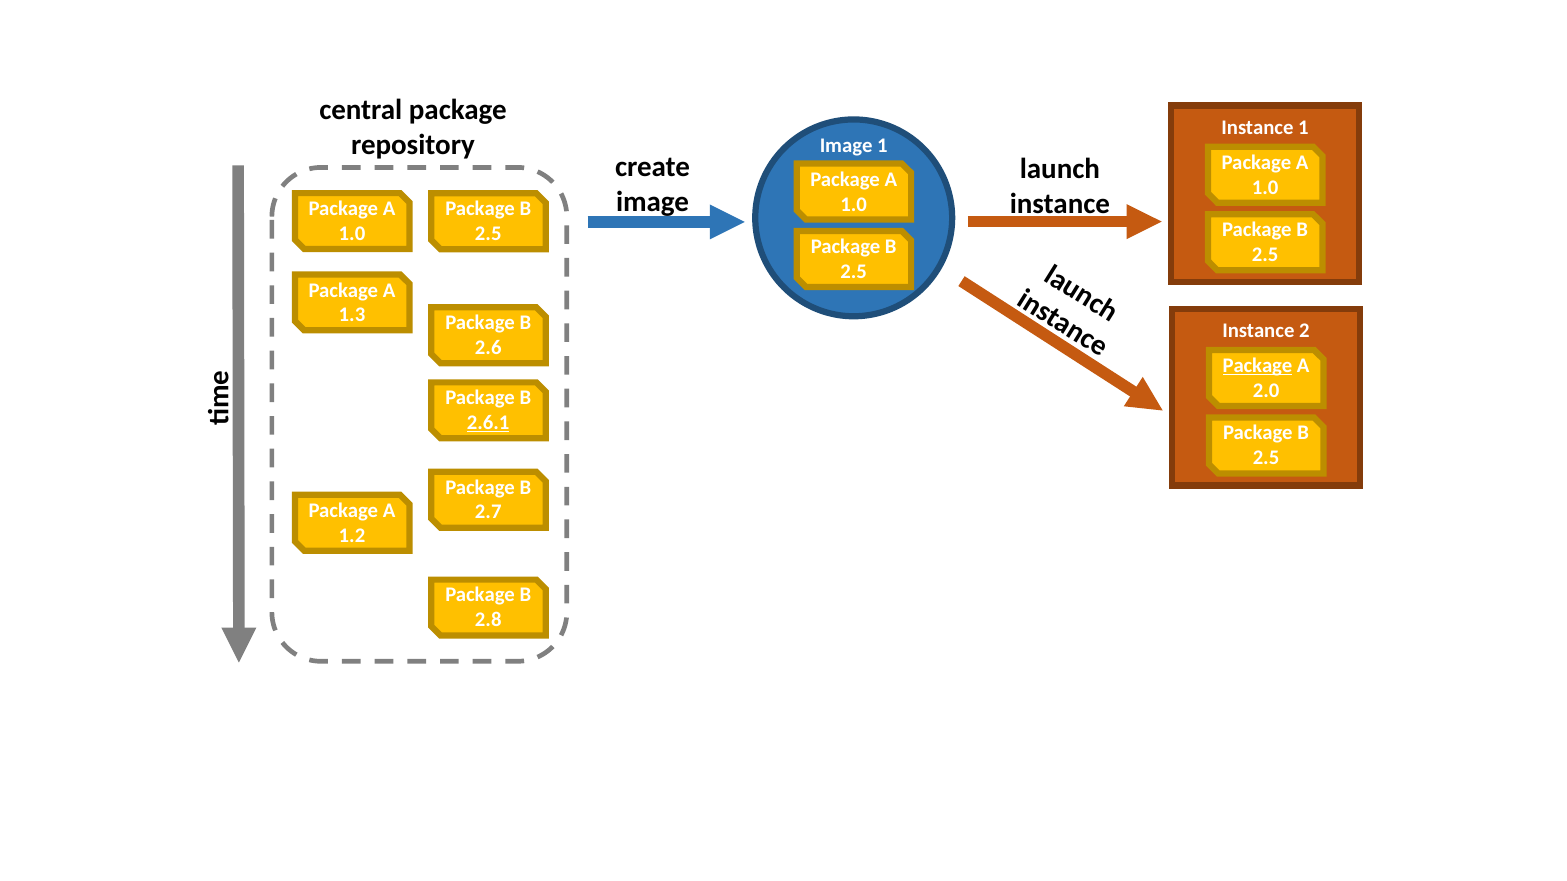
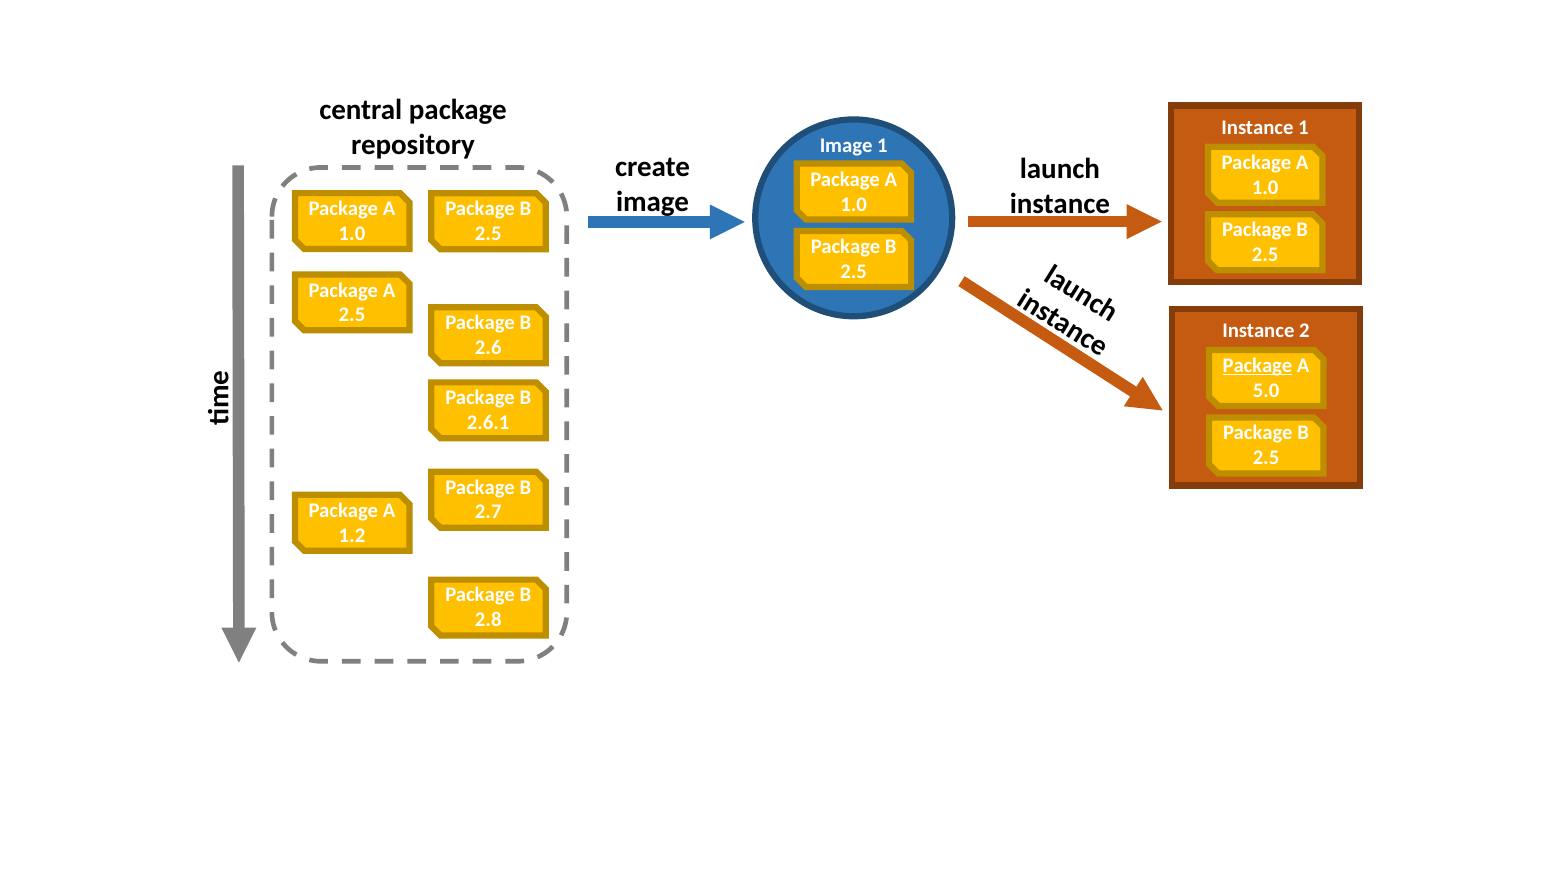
1.3 at (352, 315): 1.3 -> 2.5
2.0: 2.0 -> 5.0
2.6.1 underline: present -> none
